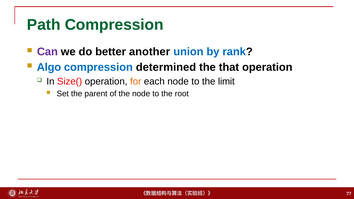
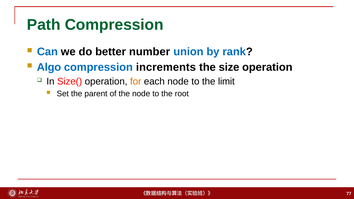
Can colour: purple -> blue
another: another -> number
determined: determined -> increments
that: that -> size
